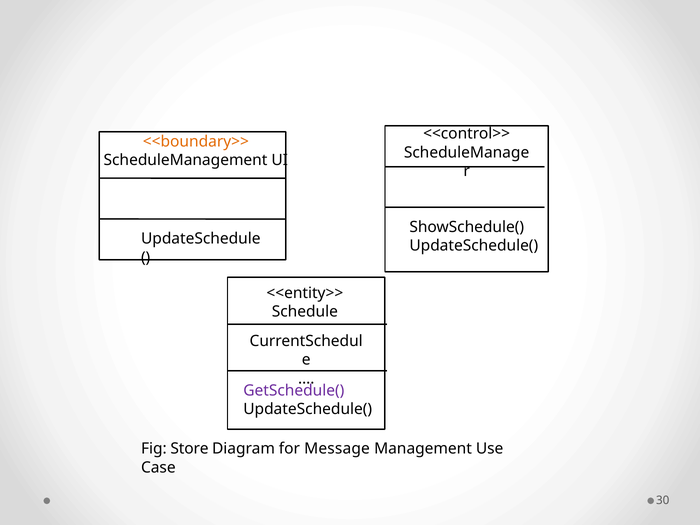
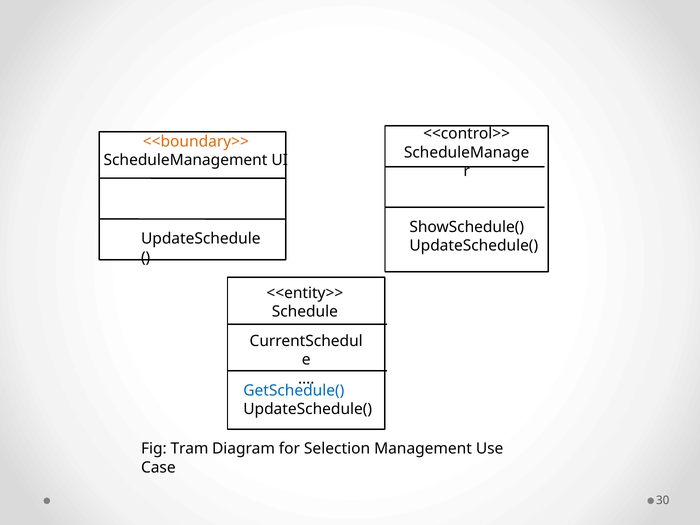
GetSchedule( colour: purple -> blue
Store: Store -> Tram
Message: Message -> Selection
